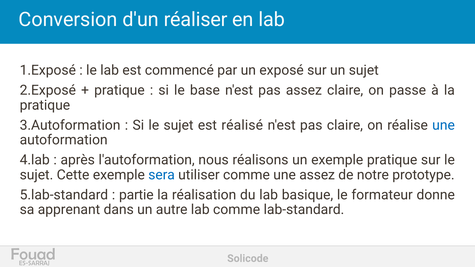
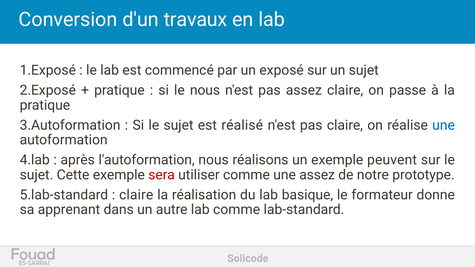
réaliser: réaliser -> travaux
le base: base -> nous
exemple pratique: pratique -> peuvent
sera colour: blue -> red
partie at (136, 195): partie -> claire
